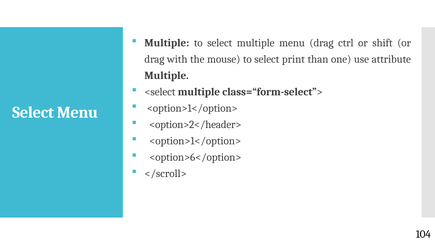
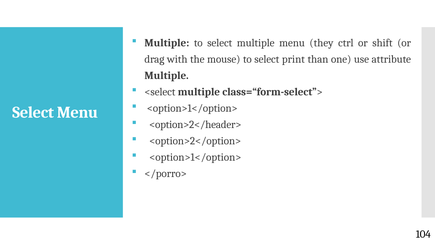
menu drag: drag -> they
<option>1</option> at (195, 141): <option>1</option> -> <option>2</option>
<option>6</option> at (195, 157): <option>6</option> -> <option>1</option>
</scroll>: </scroll> -> </porro>
